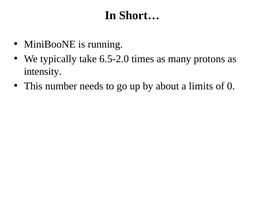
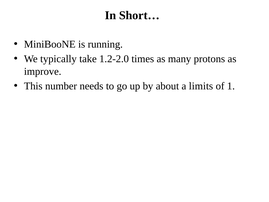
6.5-2.0: 6.5-2.0 -> 1.2-2.0
intensity: intensity -> improve
0: 0 -> 1
